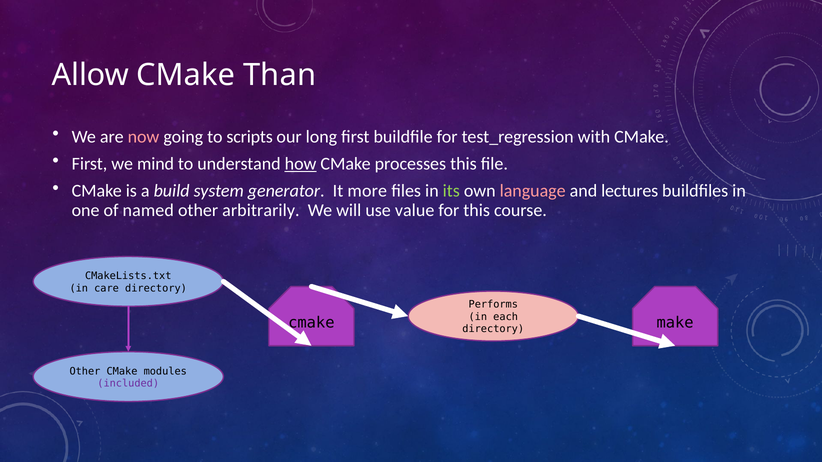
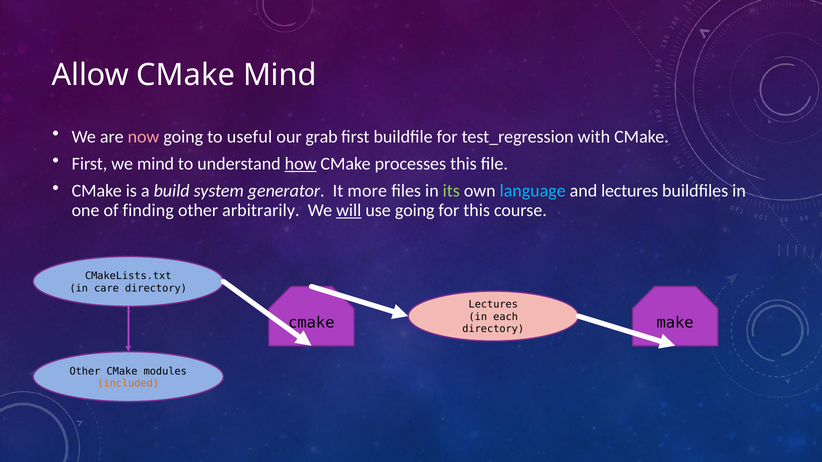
CMake Than: Than -> Mind
scripts: scripts -> useful
long: long -> grab
language colour: pink -> light blue
named: named -> finding
will underline: none -> present
use value: value -> going
Performs at (493, 305): Performs -> Lectures
included colour: purple -> orange
